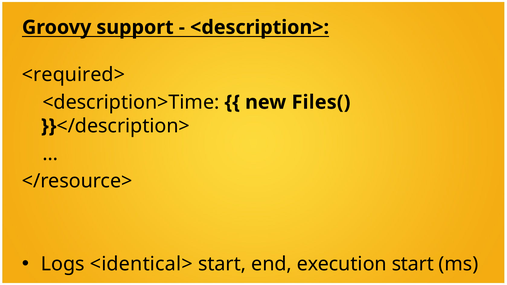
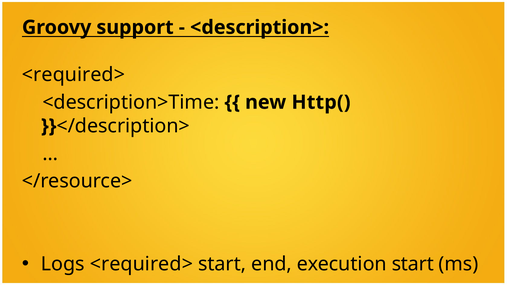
Files(: Files( -> Http(
Logs <identical>: <identical> -> <required>
